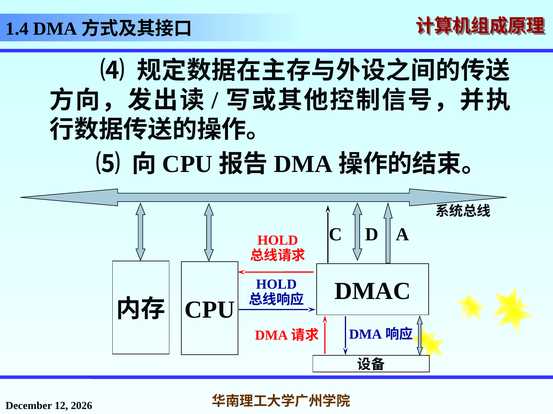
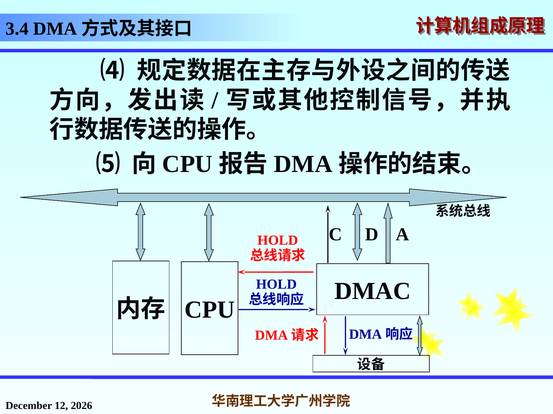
1.4: 1.4 -> 3.4
